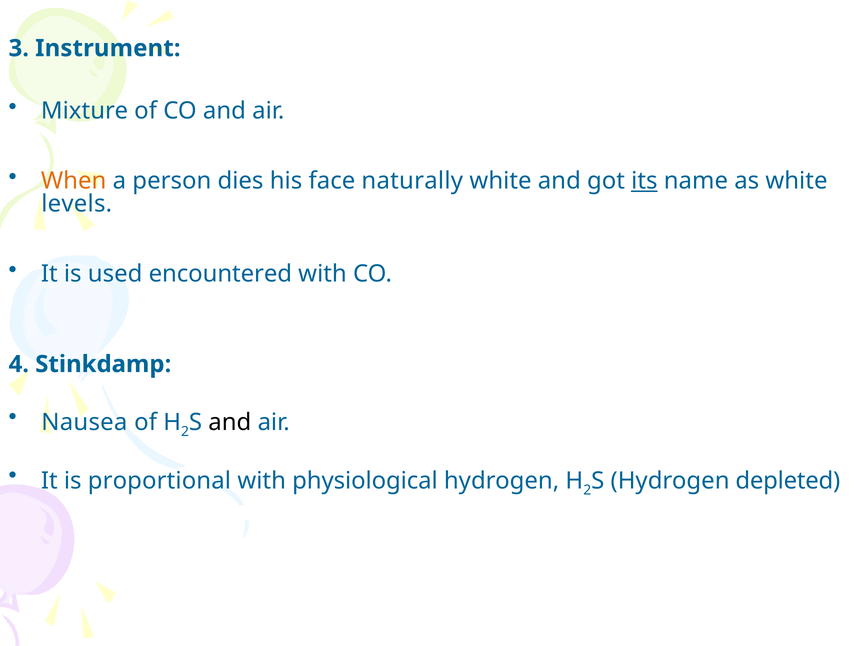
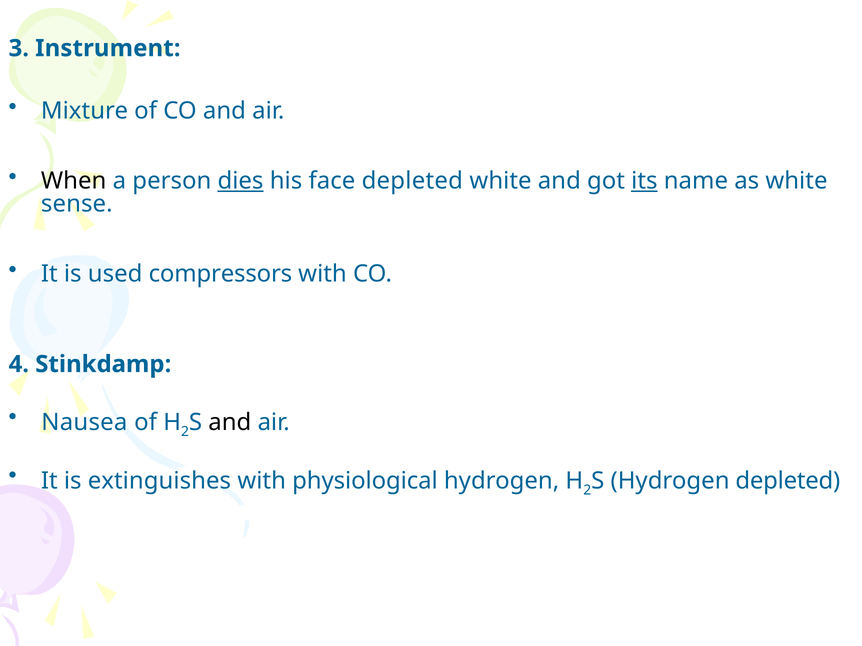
When colour: orange -> black
dies underline: none -> present
face naturally: naturally -> depleted
levels: levels -> sense
encountered: encountered -> compressors
proportional: proportional -> extinguishes
